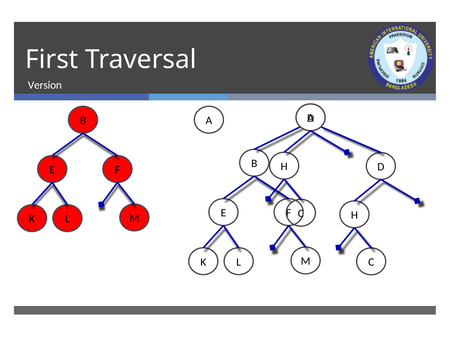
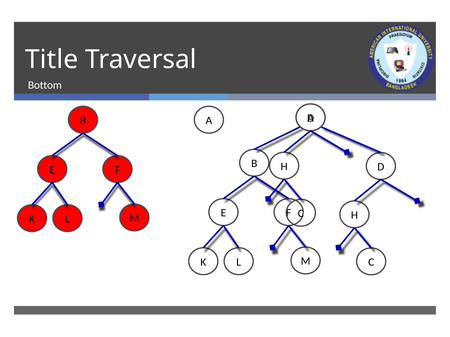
First: First -> Title
Version: Version -> Bottom
